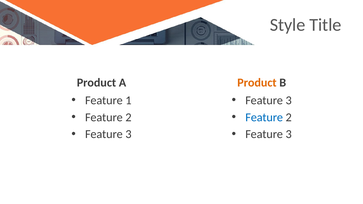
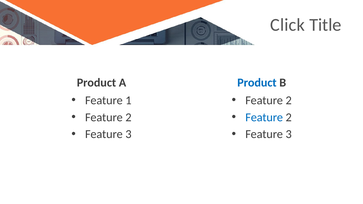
Style: Style -> Click
Product at (257, 83) colour: orange -> blue
3 at (289, 100): 3 -> 2
